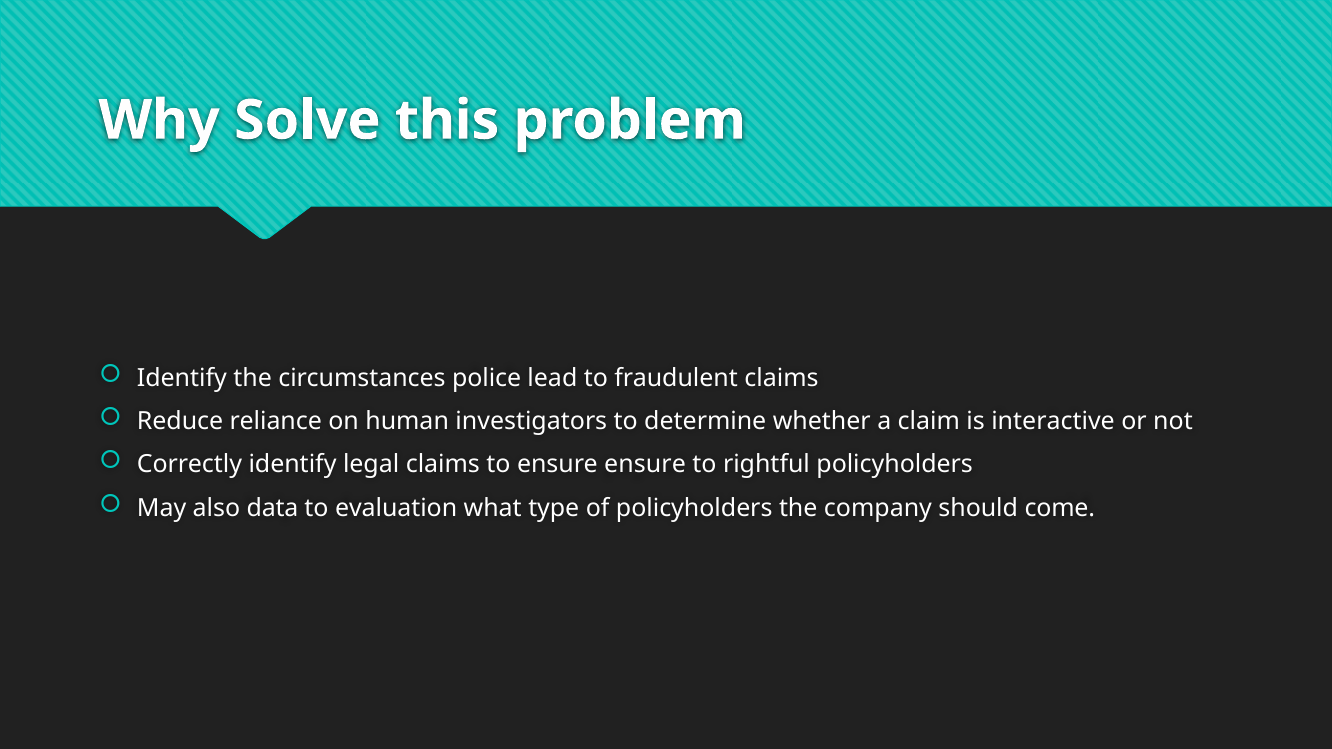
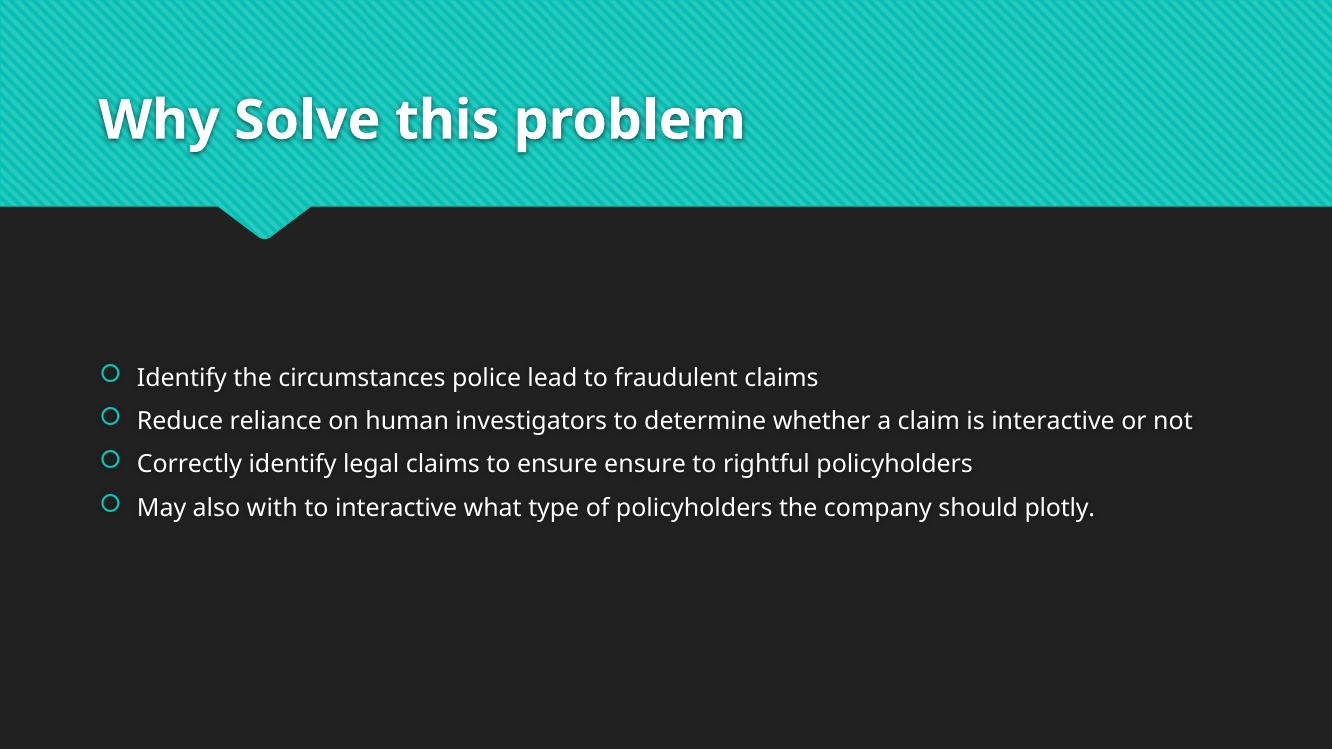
data: data -> with
to evaluation: evaluation -> interactive
come: come -> plotly
